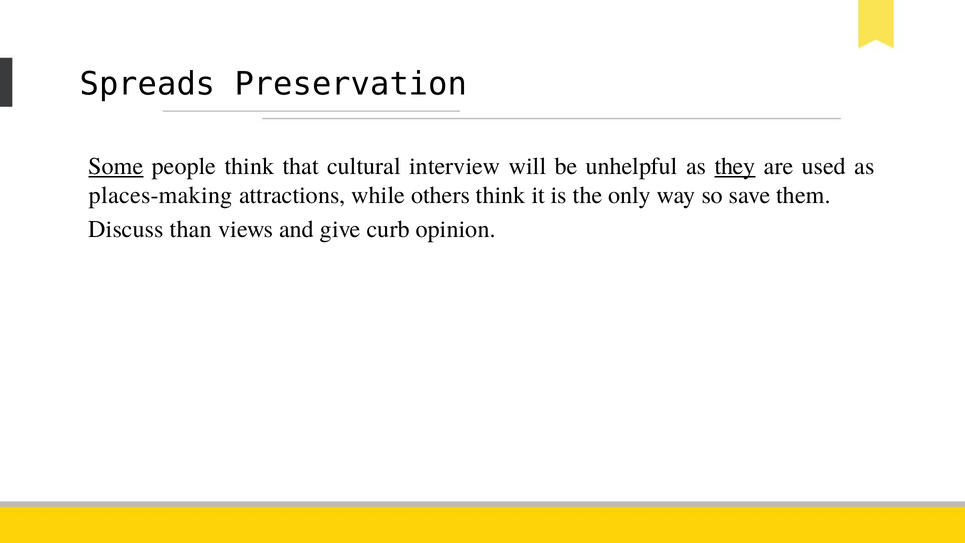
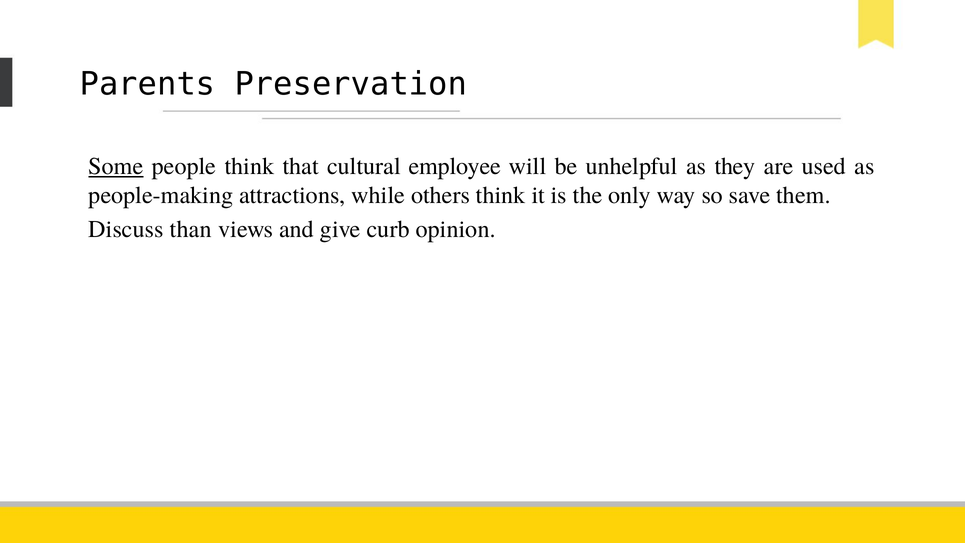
Spreads: Spreads -> Parents
interview: interview -> employee
they underline: present -> none
places-making: places-making -> people-making
